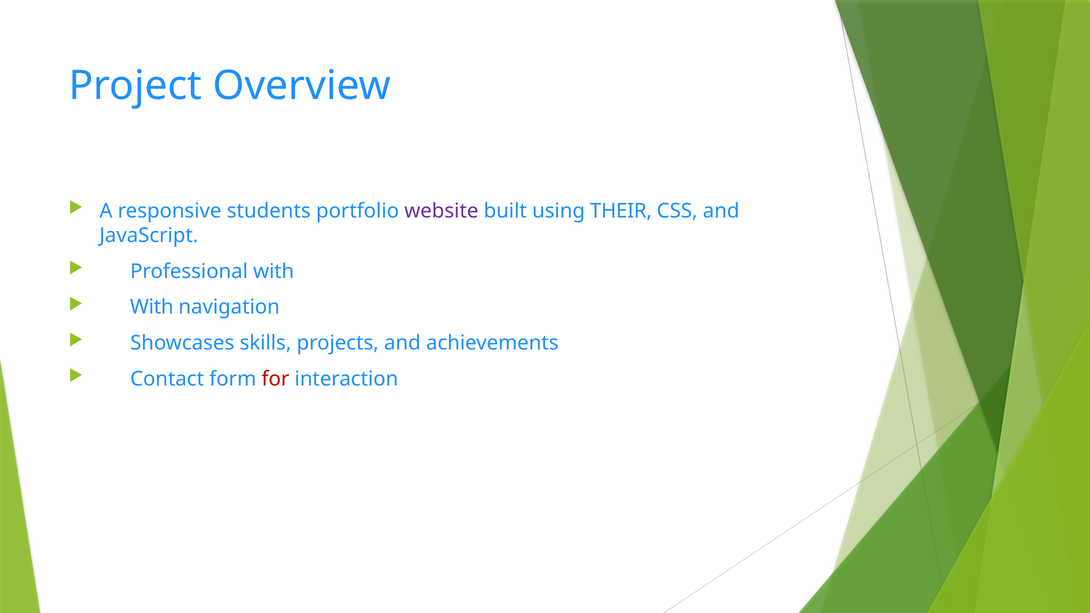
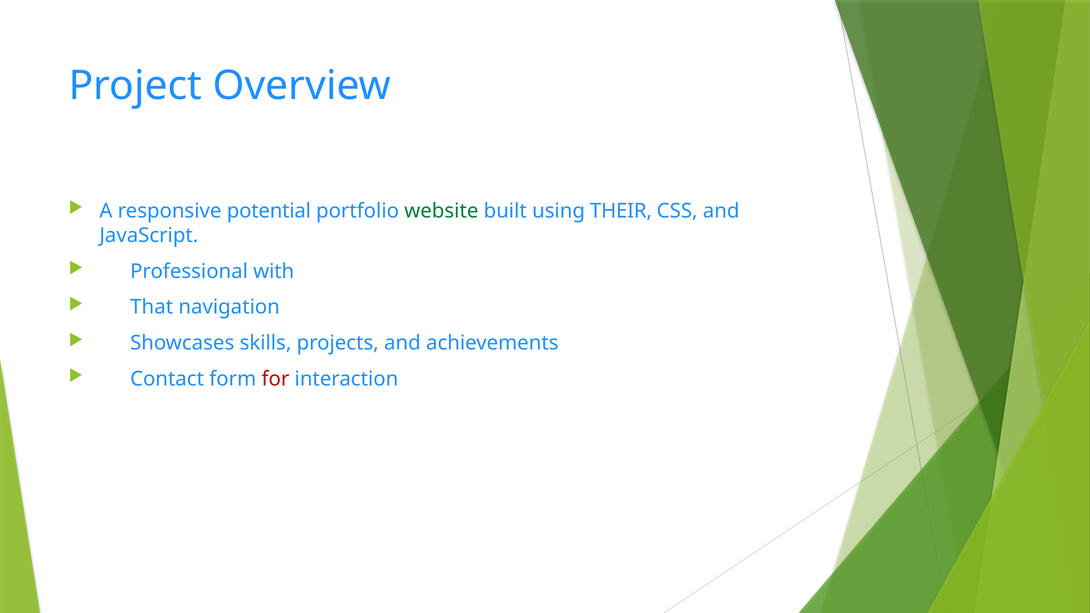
students: students -> potential
website colour: purple -> green
With at (152, 307): With -> That
